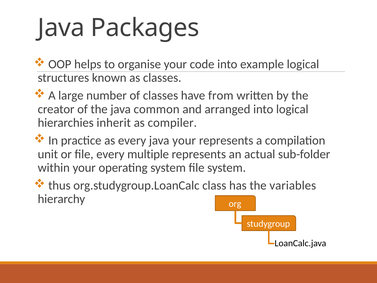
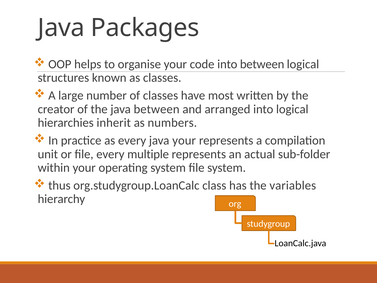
into example: example -> between
from: from -> most
java common: common -> between
compiler: compiler -> numbers
